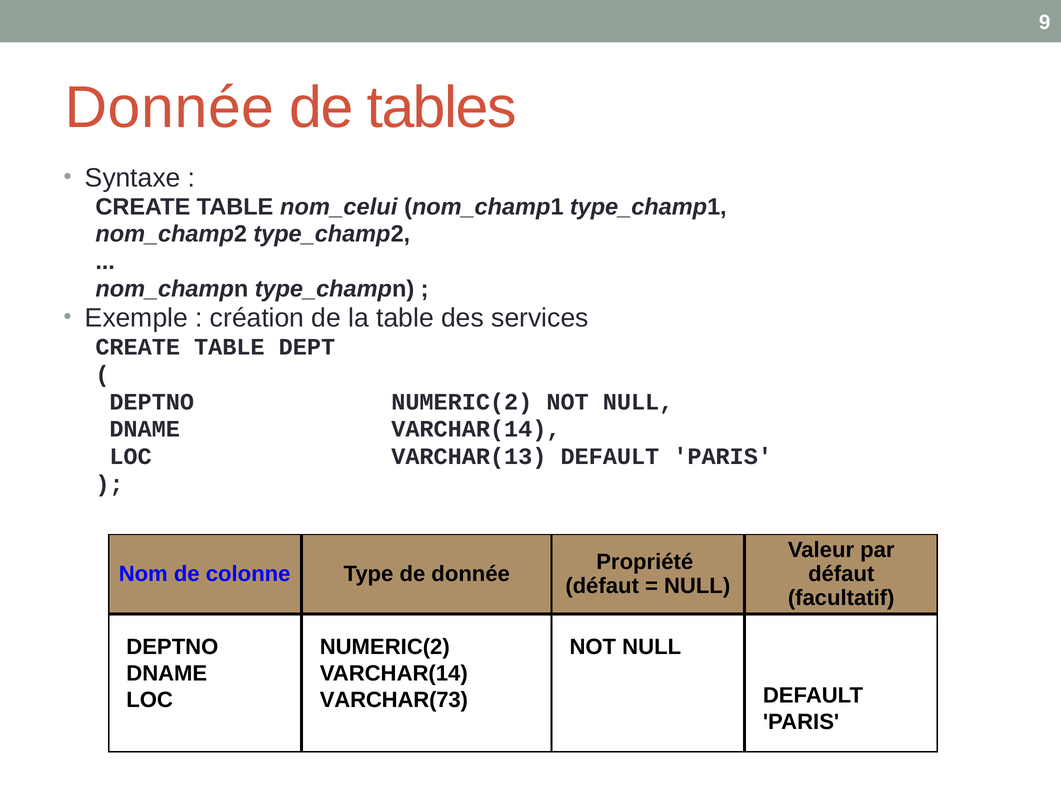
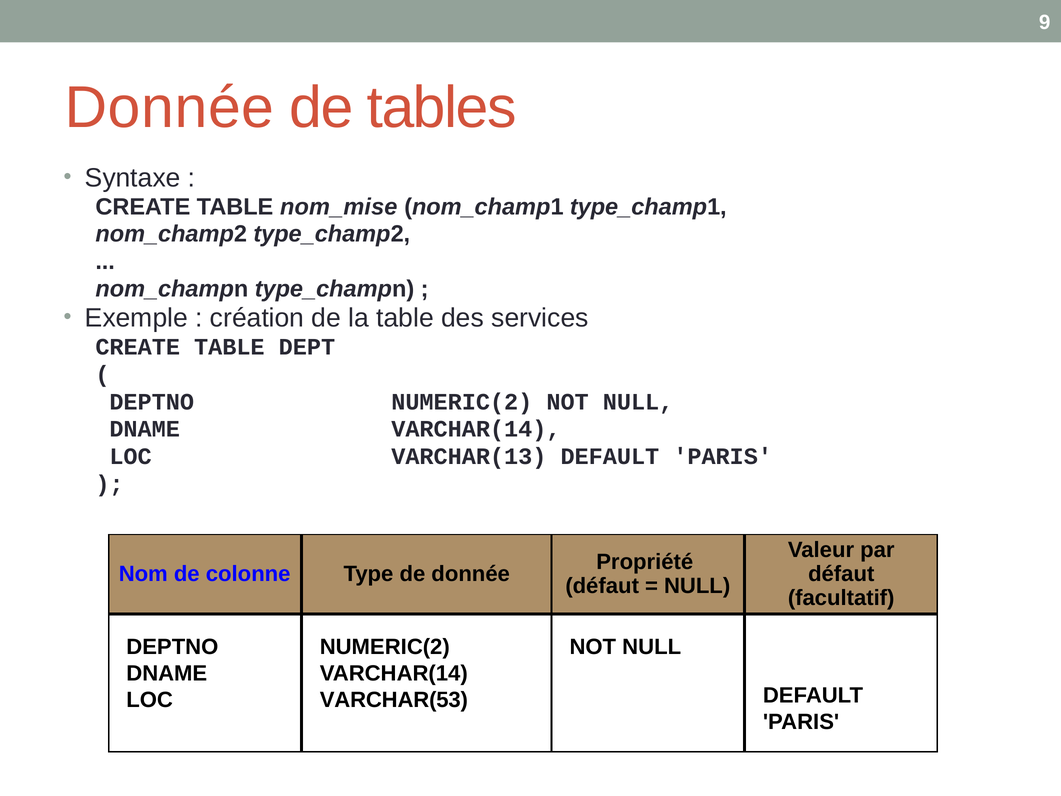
nom_celui: nom_celui -> nom_mise
VARCHAR(73: VARCHAR(73 -> VARCHAR(53
